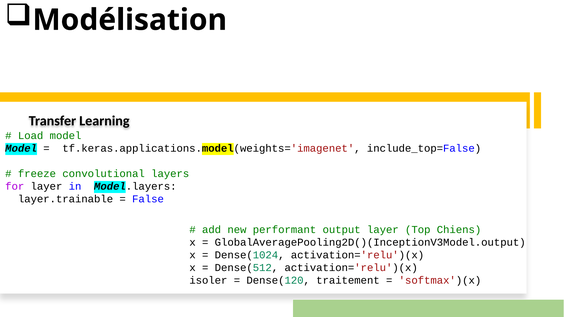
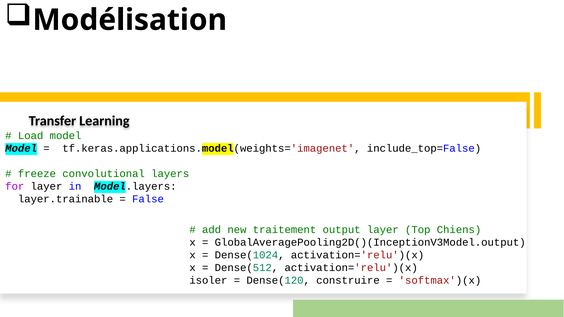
performant: performant -> traitement
traitement: traitement -> construire
